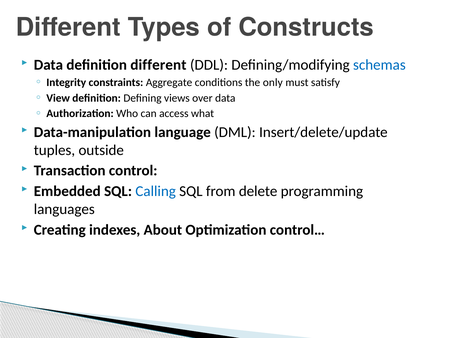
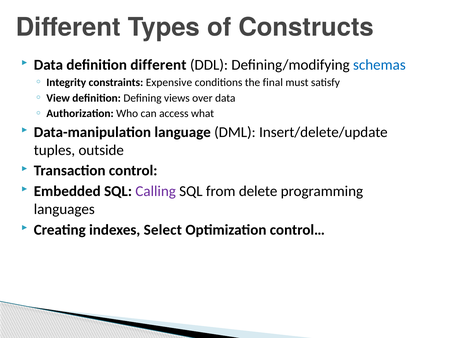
Aggregate: Aggregate -> Expensive
only: only -> final
Calling colour: blue -> purple
About: About -> Select
